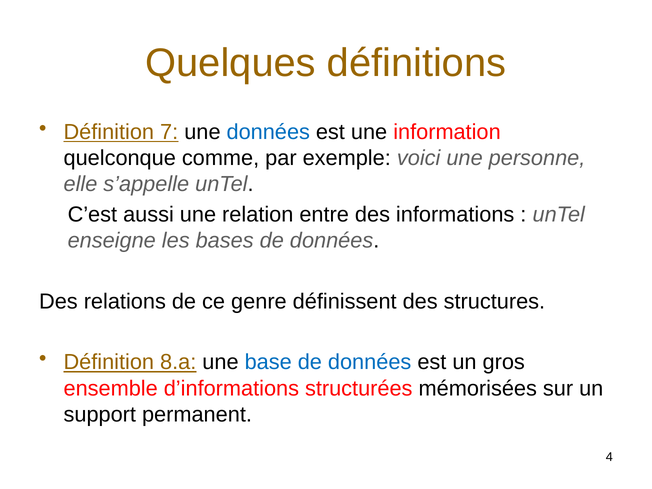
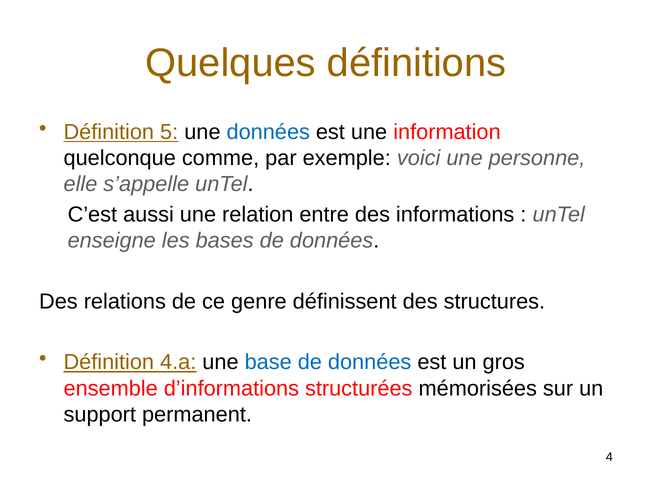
7: 7 -> 5
8.a: 8.a -> 4.a
